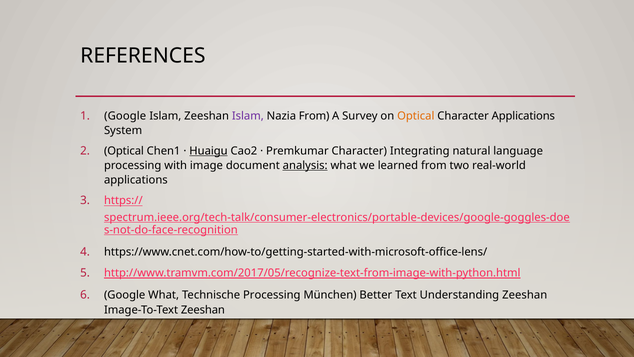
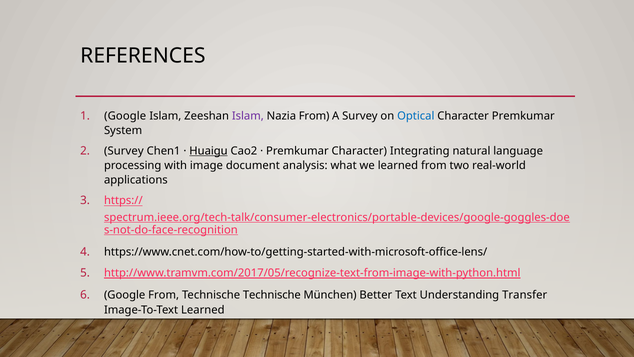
Optical at (416, 116) colour: orange -> blue
Character Applications: Applications -> Premkumar
Optical at (124, 151): Optical -> Survey
analysis underline: present -> none
Google What: What -> From
Technische Processing: Processing -> Technische
Understanding Zeeshan: Zeeshan -> Transfer
Image-To-Text Zeeshan: Zeeshan -> Learned
